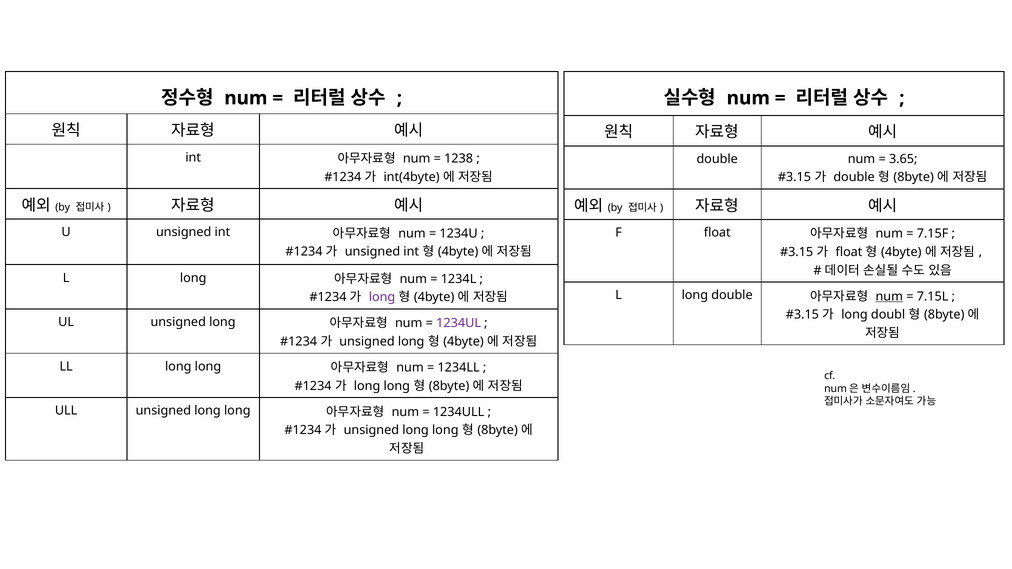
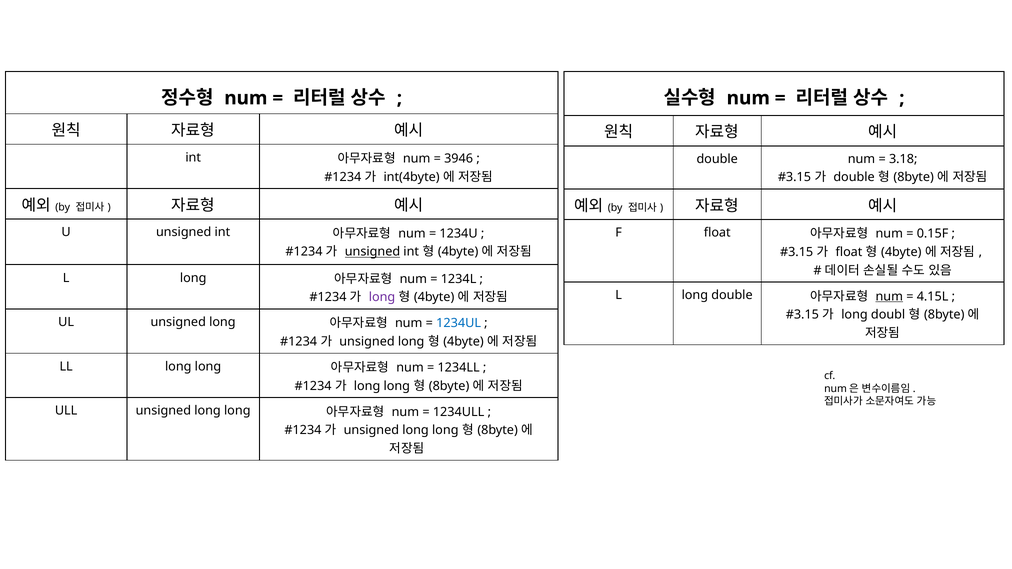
1238: 1238 -> 3946
3.65: 3.65 -> 3.18
7.15F: 7.15F -> 0.15F
unsigned at (372, 252) underline: none -> present
7.15L: 7.15L -> 4.15L
1234UL colour: purple -> blue
